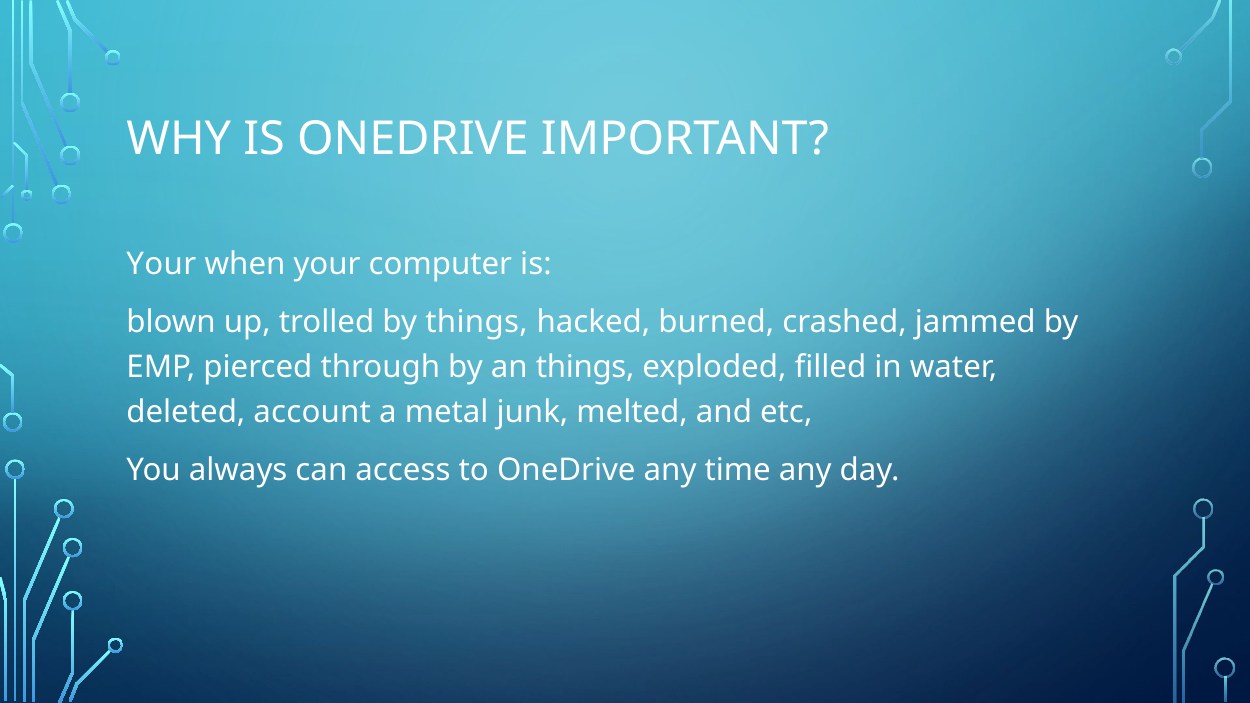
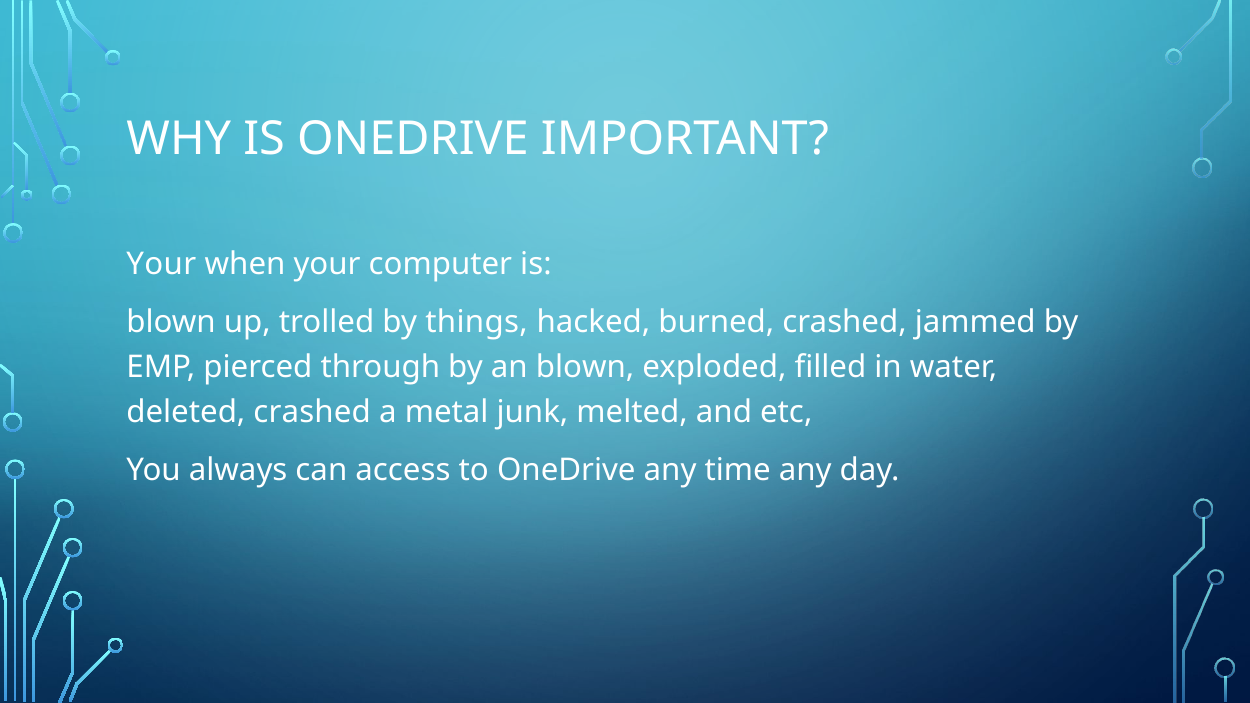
an things: things -> blown
deleted account: account -> crashed
